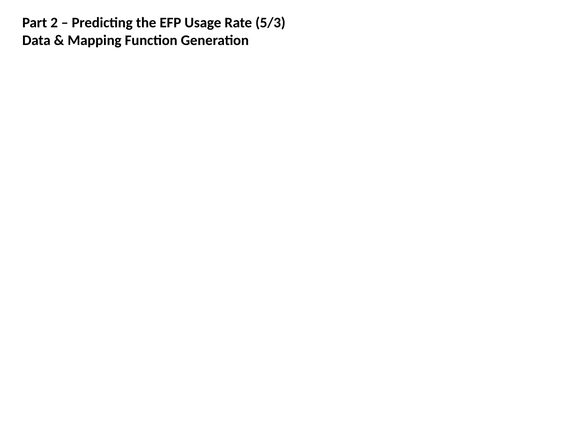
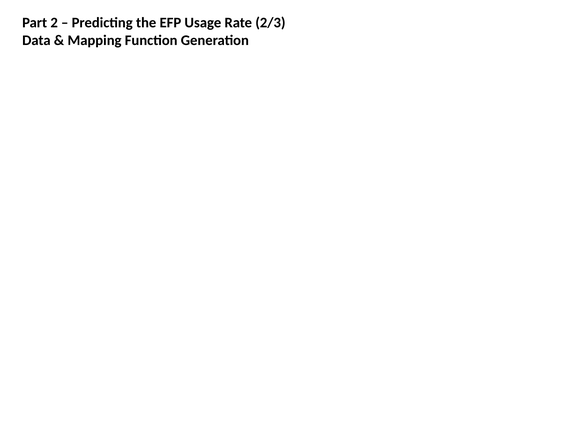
5/3: 5/3 -> 2/3
